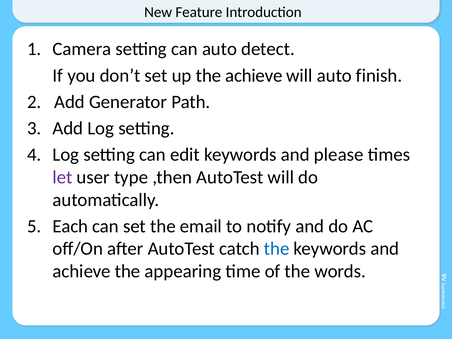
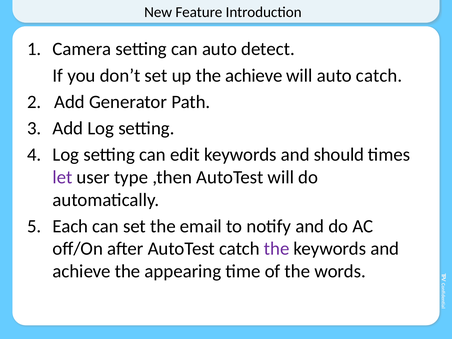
auto finish: finish -> catch
please: please -> should
the at (277, 249) colour: blue -> purple
